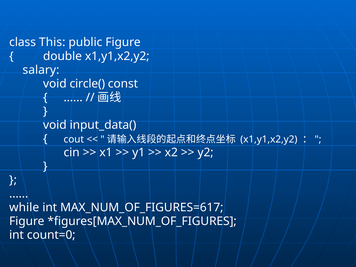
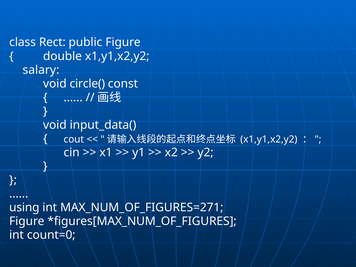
This: This -> Rect
while: while -> using
MAX_NUM_OF_FIGURES=617: MAX_NUM_OF_FIGURES=617 -> MAX_NUM_OF_FIGURES=271
